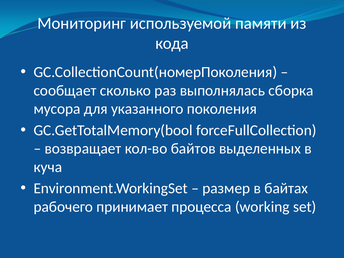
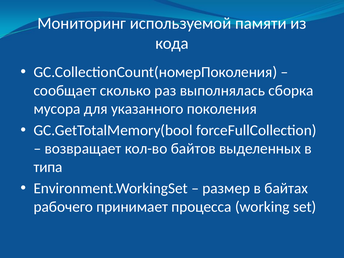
куча: куча -> типа
